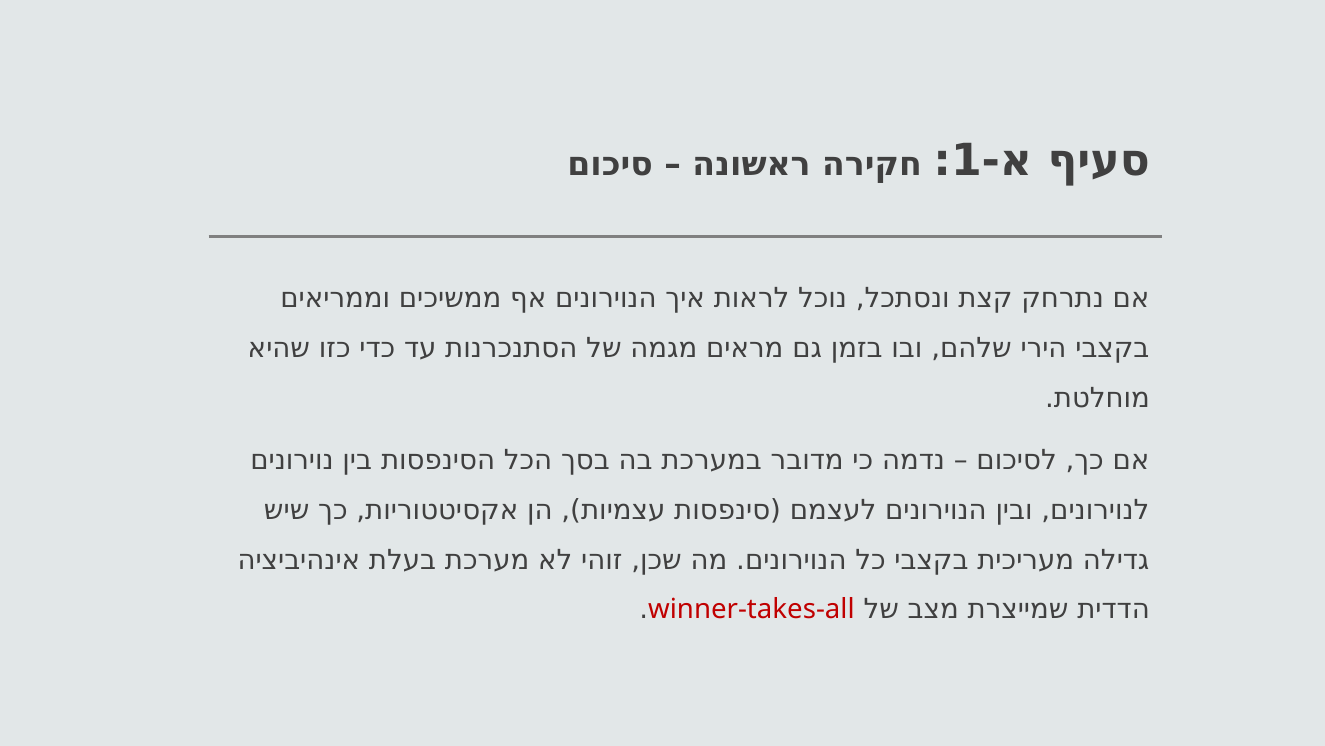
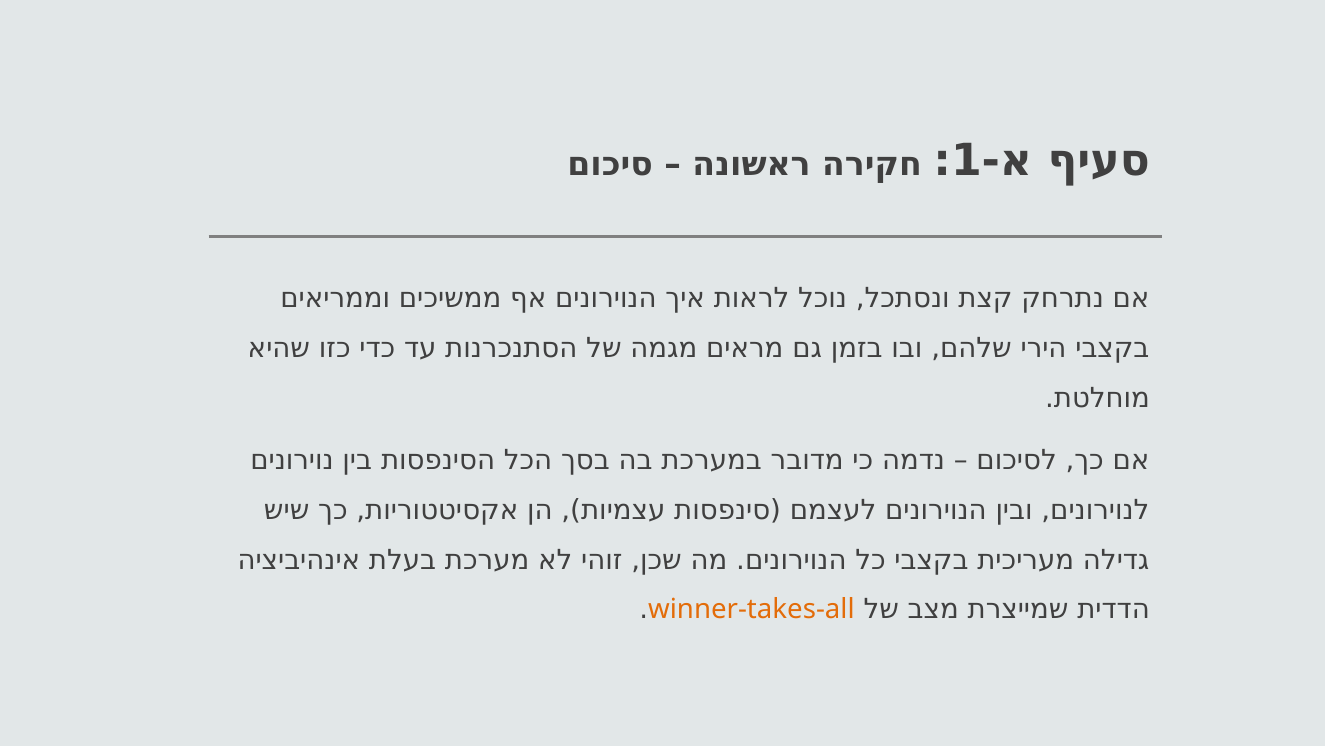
winner-takes-all colour: red -> orange
